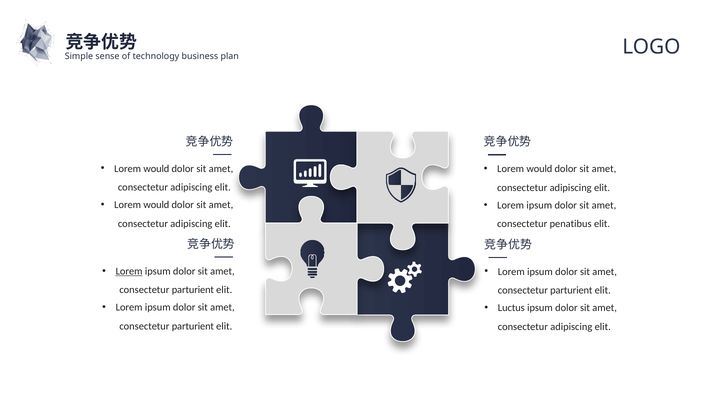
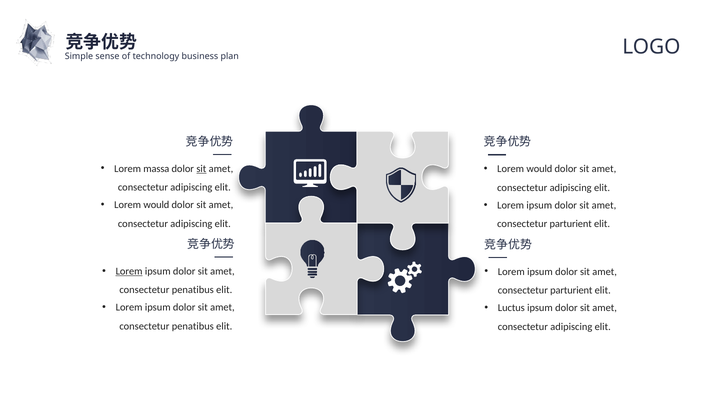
would at (156, 168): would -> massa
sit at (201, 168) underline: none -> present
penatibus at (571, 224): penatibus -> parturient
parturient at (193, 290): parturient -> penatibus
parturient at (193, 326): parturient -> penatibus
